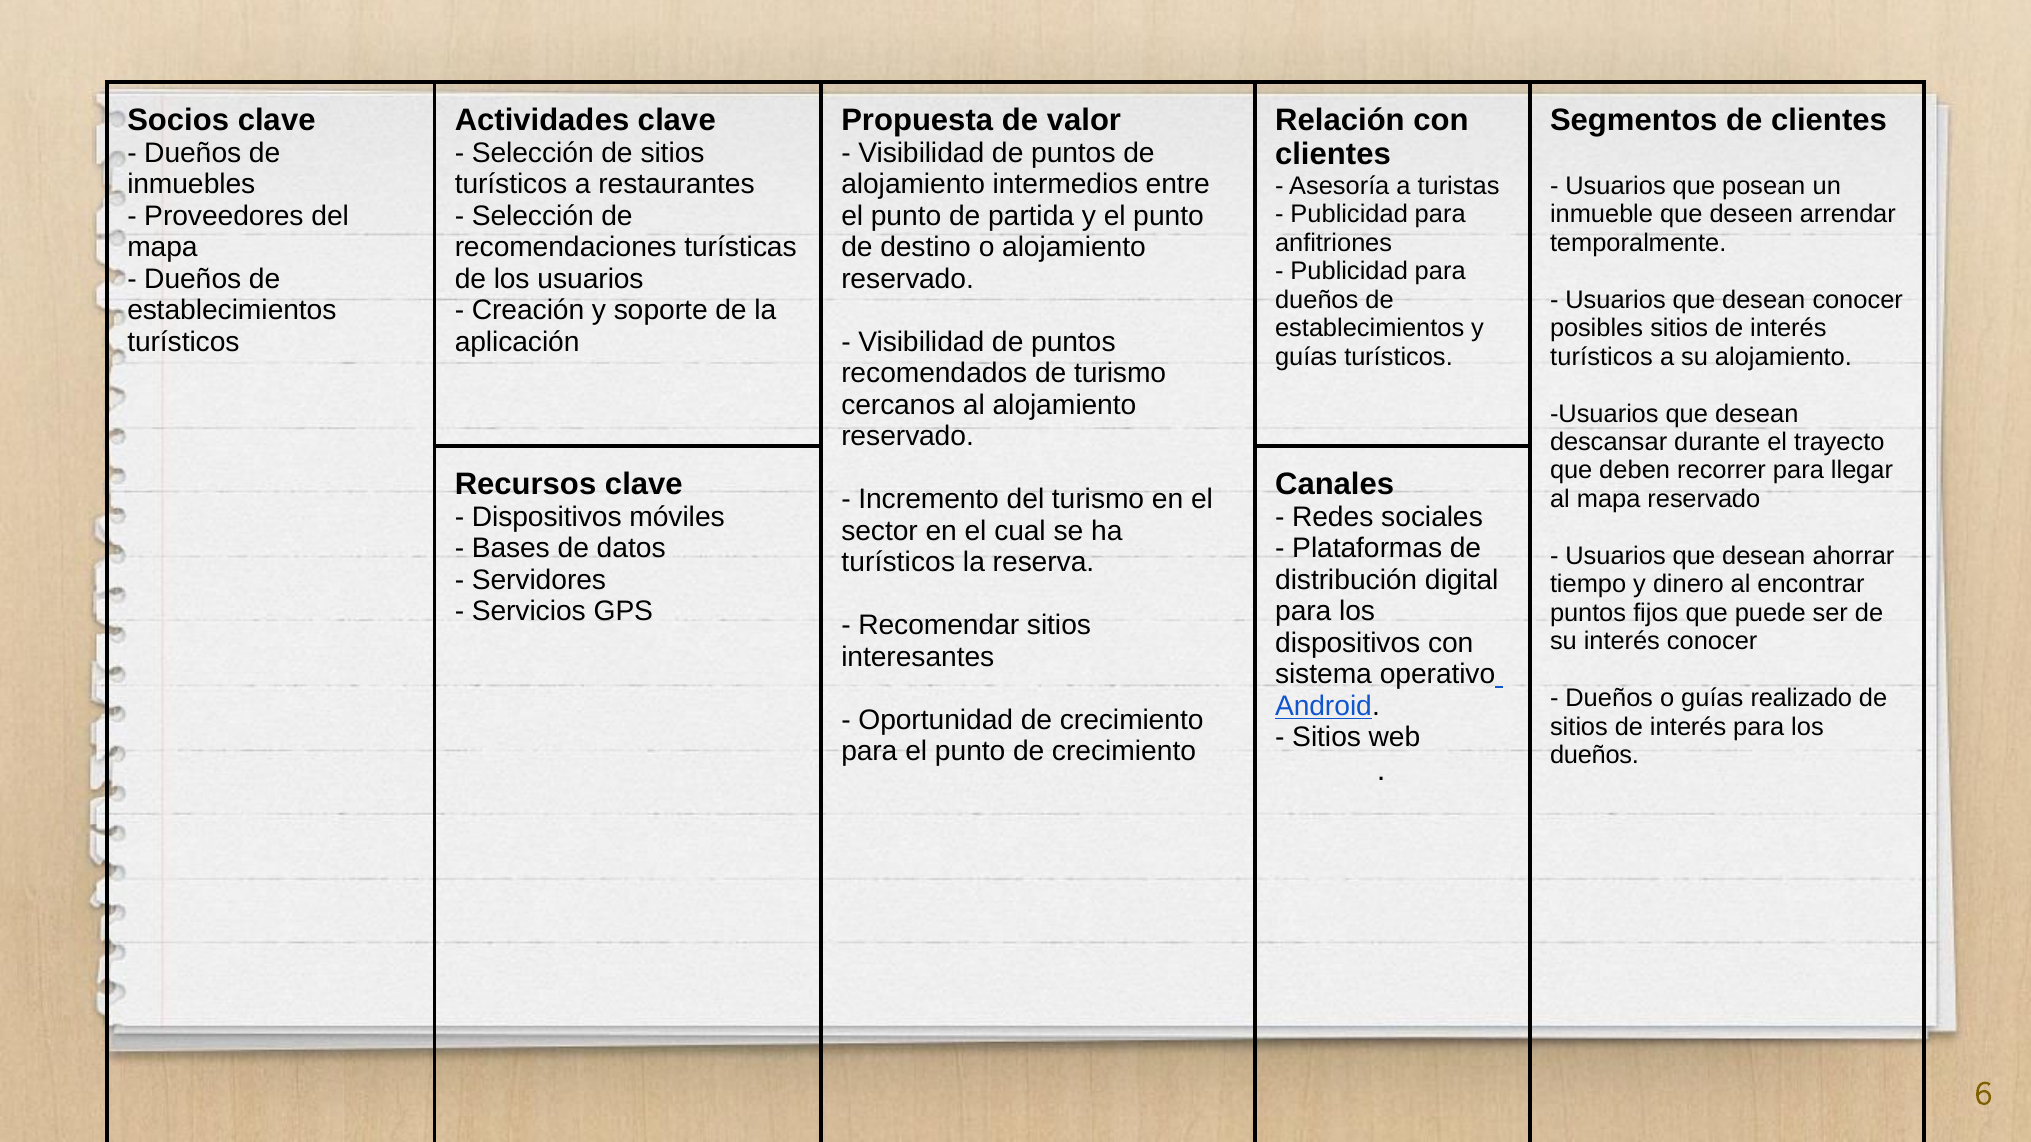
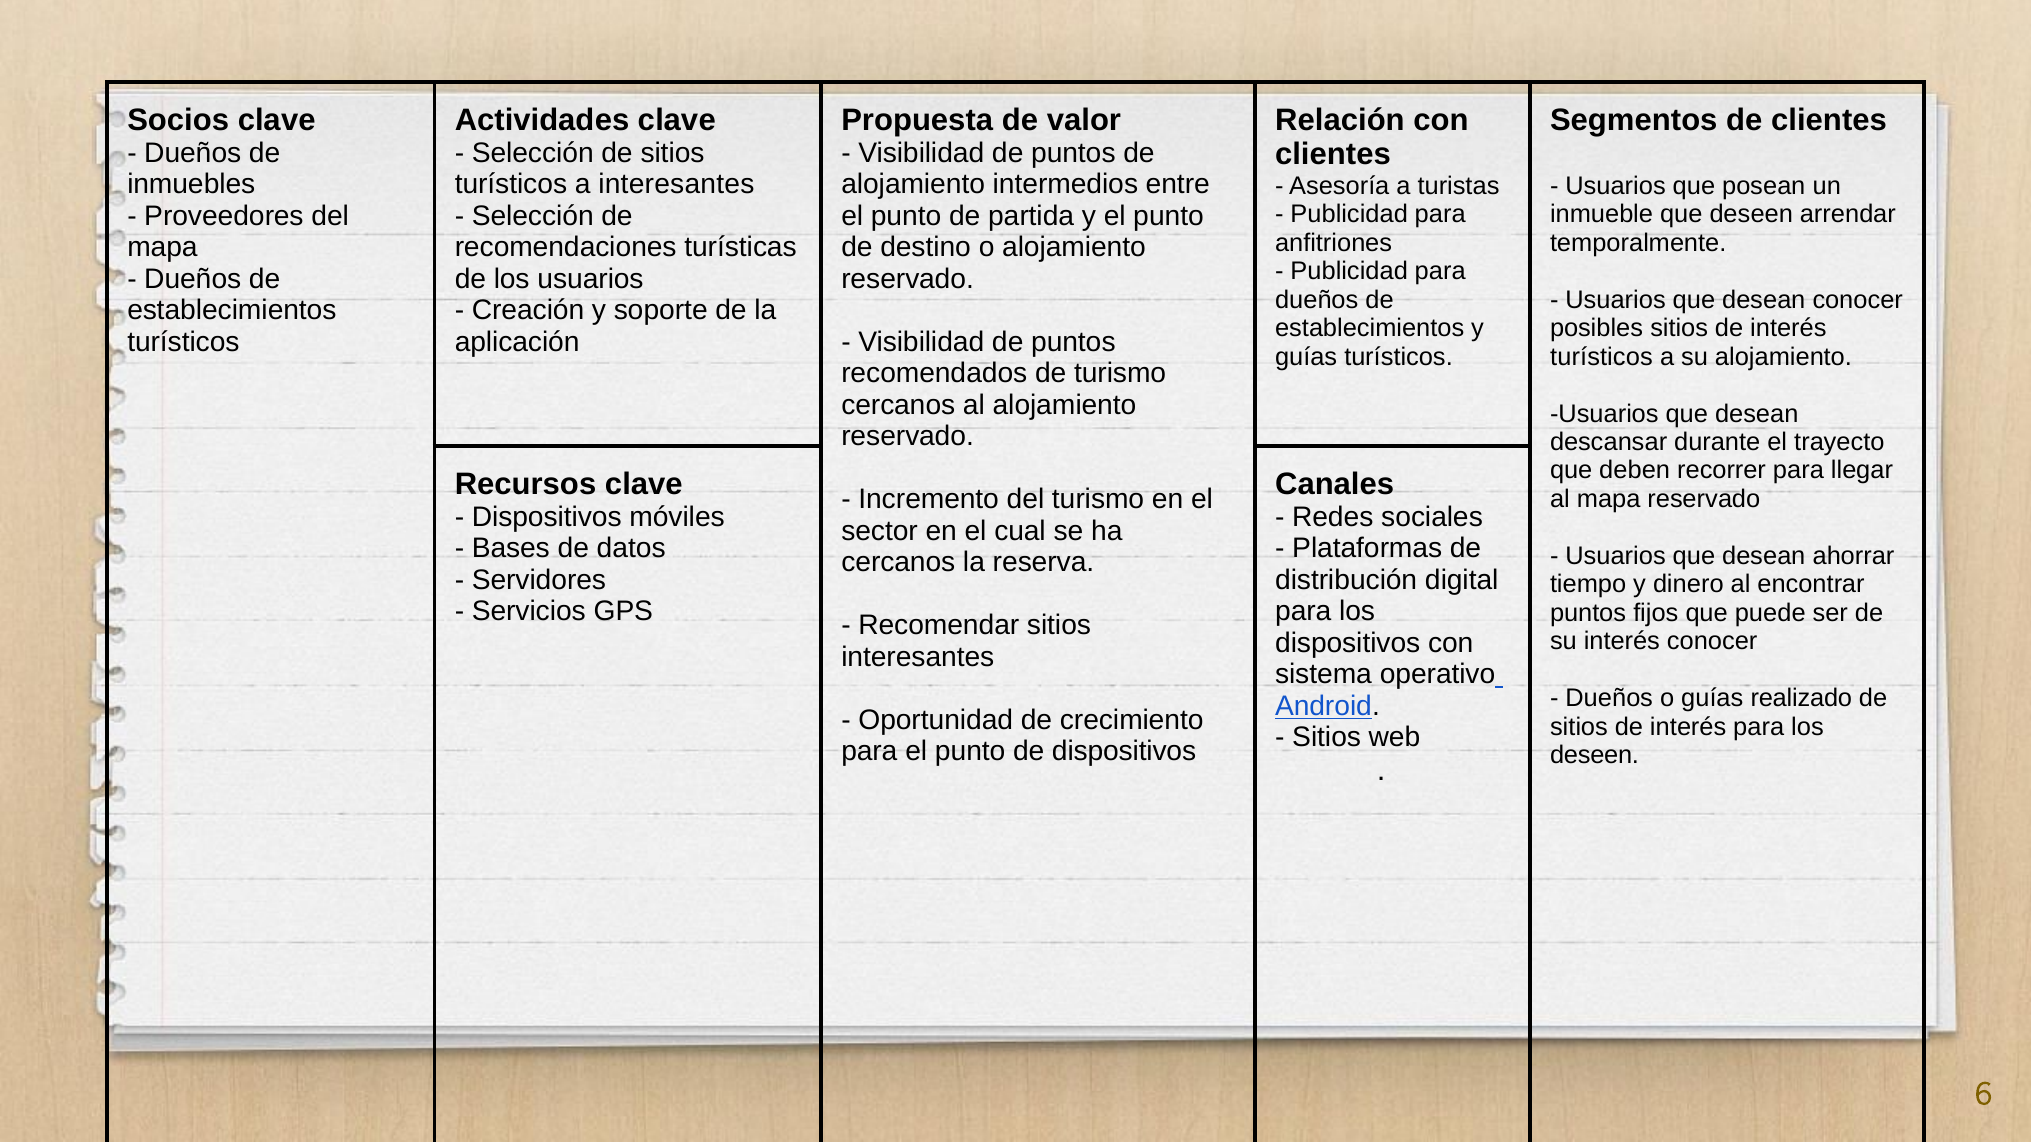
a restaurantes: restaurantes -> interesantes
turísticos at (898, 563): turísticos -> cercanos
punto de crecimiento: crecimiento -> dispositivos
dueños at (1595, 755): dueños -> deseen
